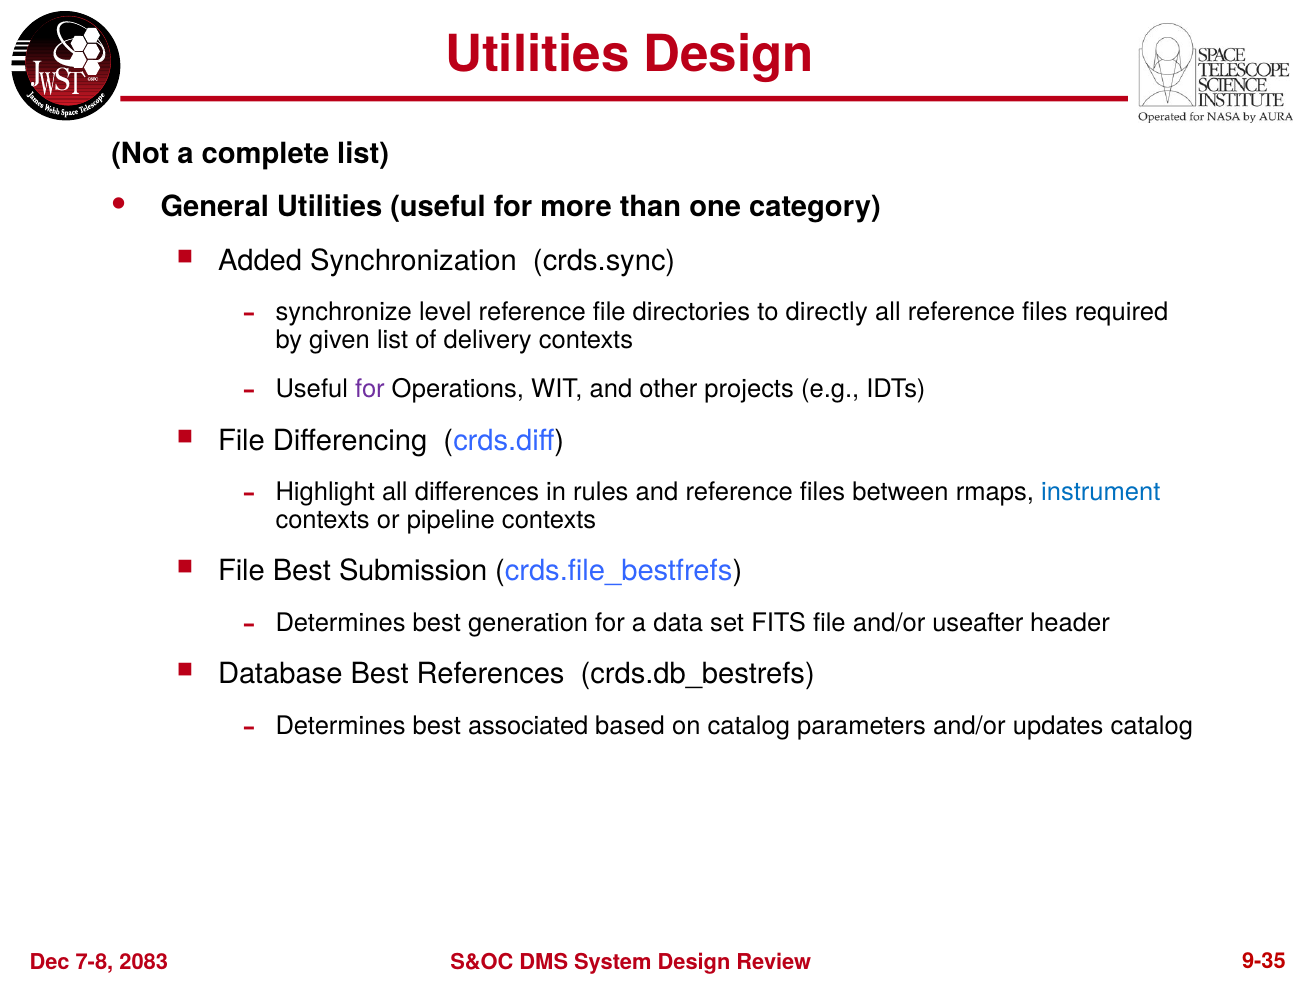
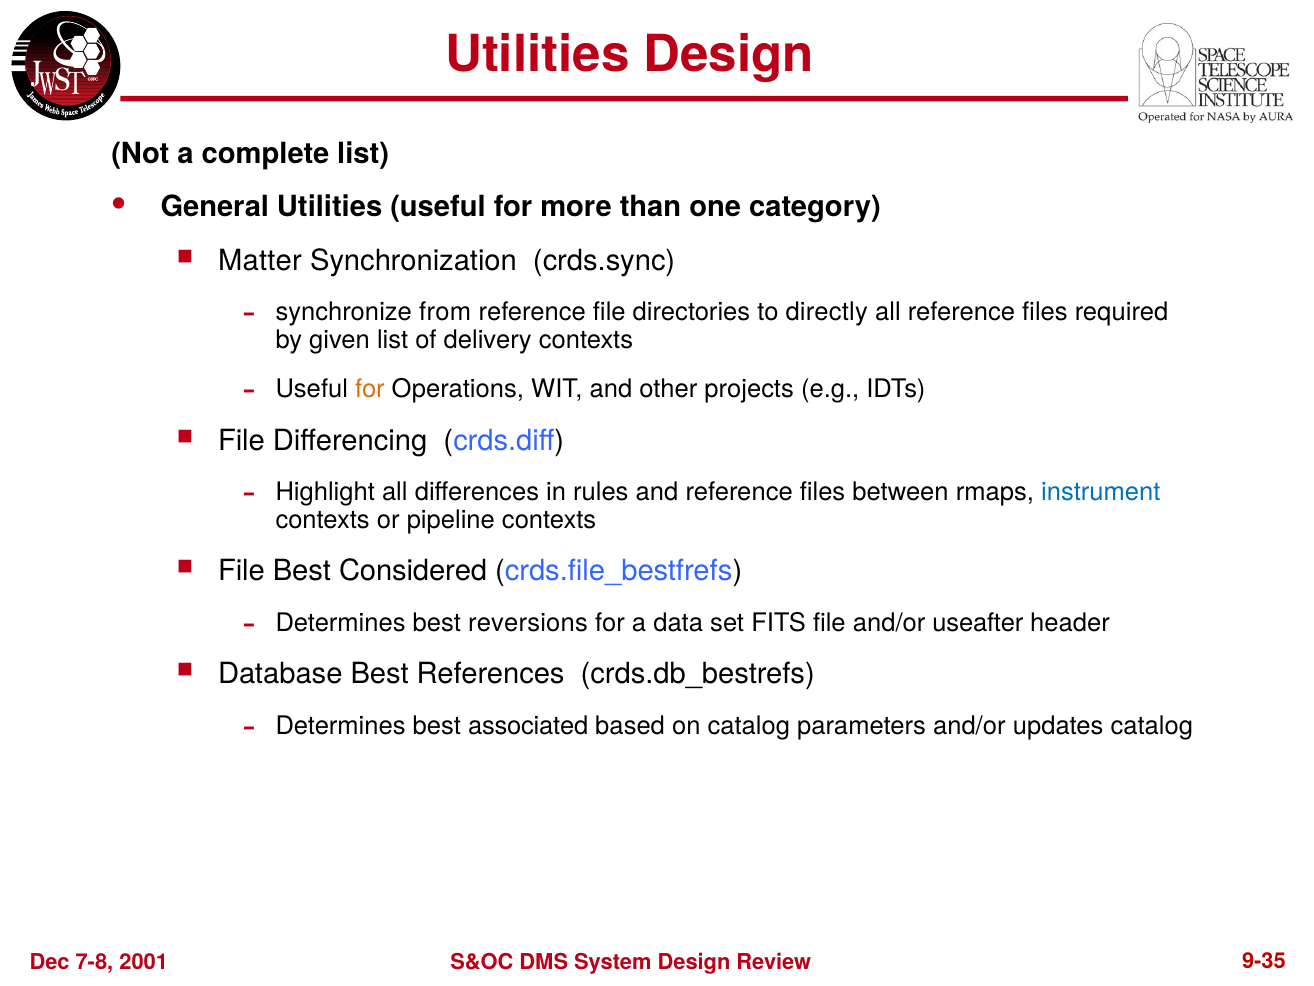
Added: Added -> Matter
level: level -> from
for at (370, 389) colour: purple -> orange
Submission: Submission -> Considered
generation: generation -> reversions
2083: 2083 -> 2001
